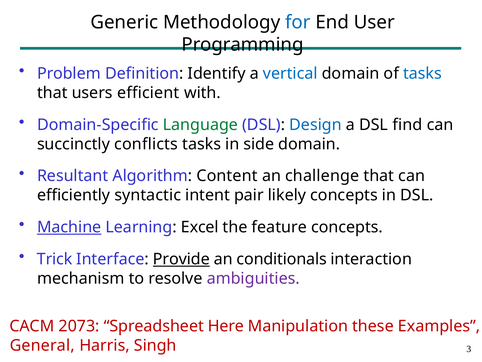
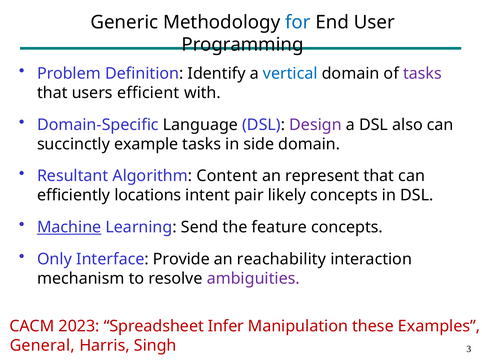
tasks at (422, 73) colour: blue -> purple
Language colour: green -> black
Design colour: blue -> purple
find: find -> also
conflicts: conflicts -> example
challenge: challenge -> represent
syntactic: syntactic -> locations
Excel: Excel -> Send
Trick: Trick -> Only
Provide underline: present -> none
conditionals: conditionals -> reachability
2073: 2073 -> 2023
Here: Here -> Infer
